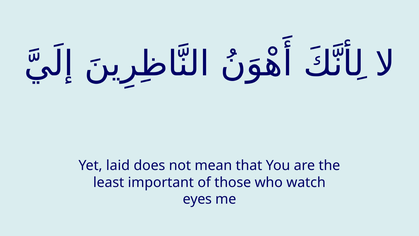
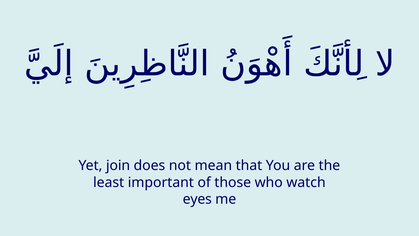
laid: laid -> join
